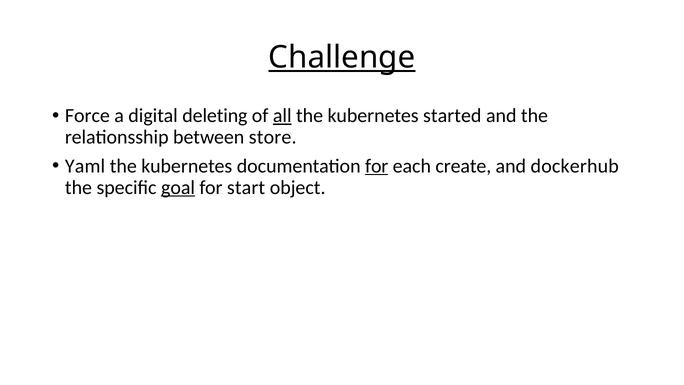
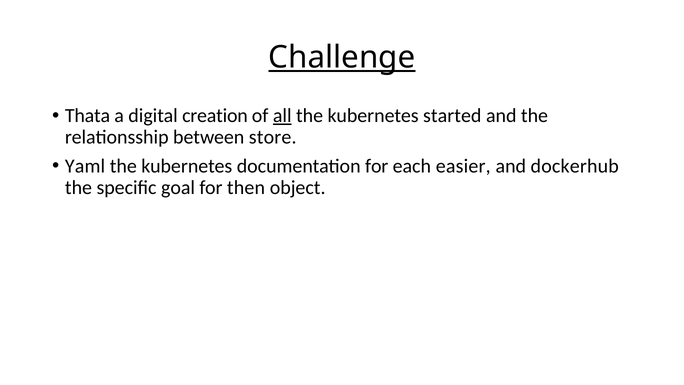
Force: Force -> Thata
deleting: deleting -> creation
for at (377, 166) underline: present -> none
create: create -> easier
goal underline: present -> none
start: start -> then
